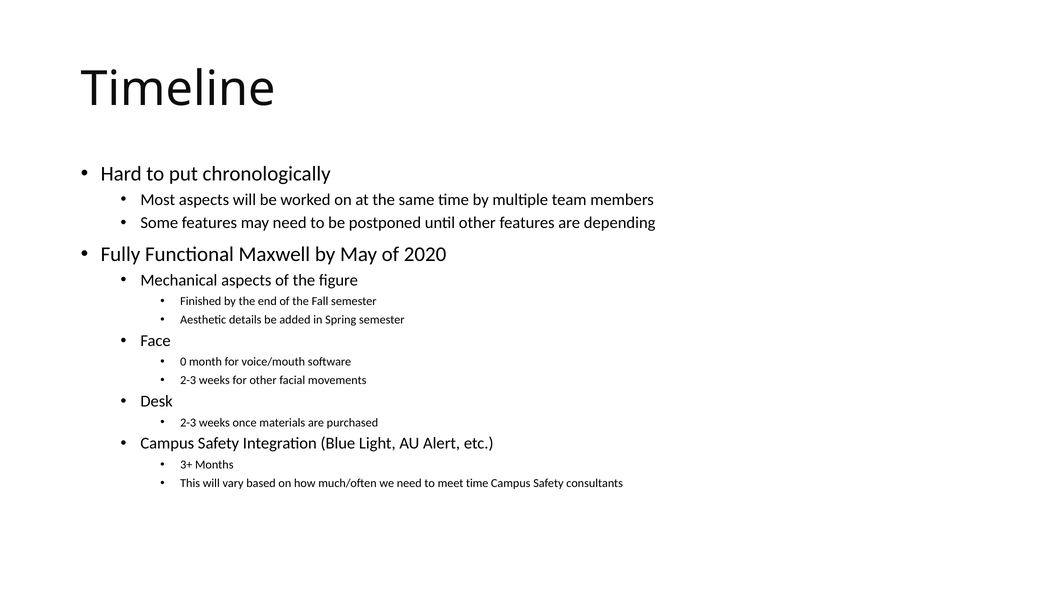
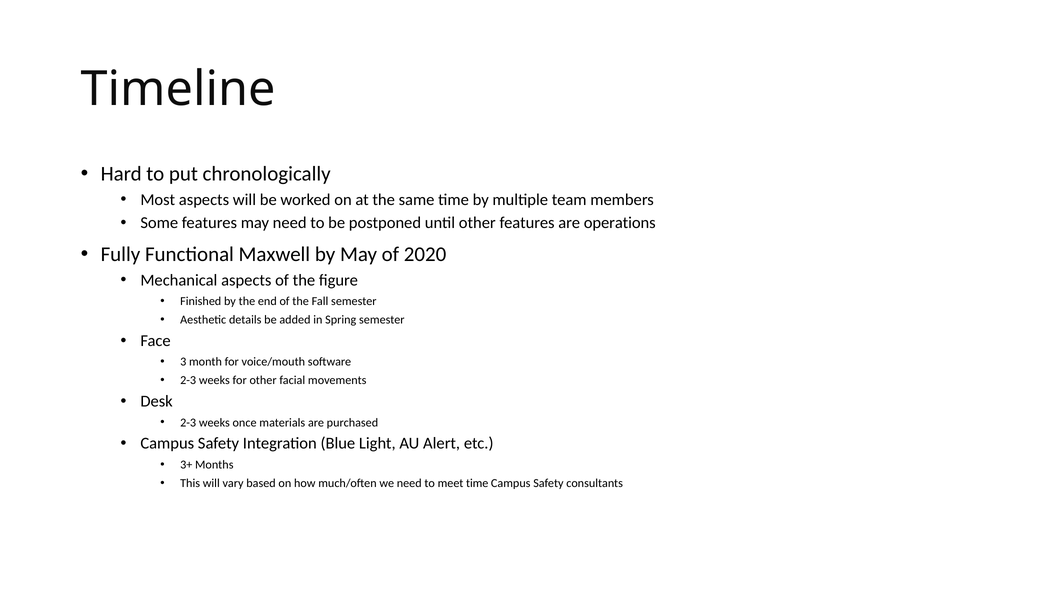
depending: depending -> operations
0: 0 -> 3
